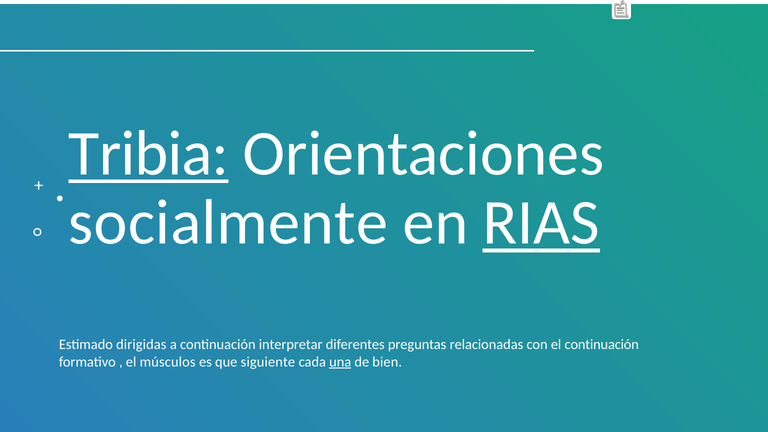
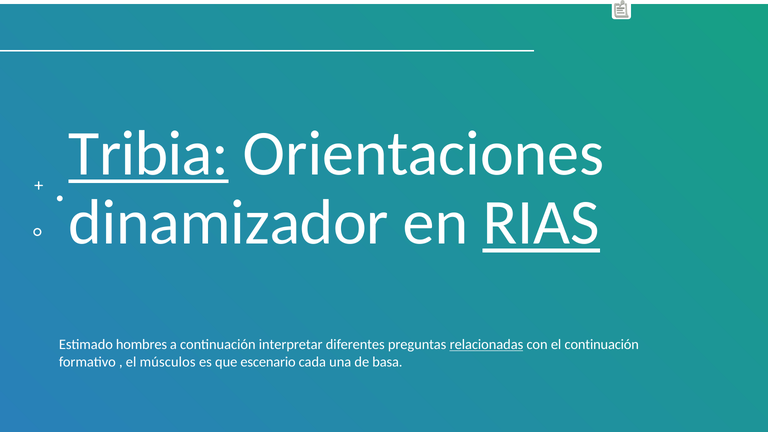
socialmente: socialmente -> dinamizador
dirigidas: dirigidas -> hombres
relacionadas underline: none -> present
siguiente: siguiente -> escenario
una underline: present -> none
bien: bien -> basa
